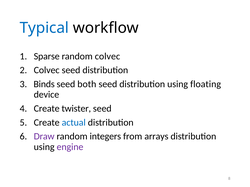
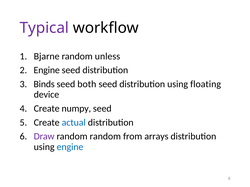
Typical colour: blue -> purple
Sparse: Sparse -> Bjarne
random colvec: colvec -> unless
Colvec at (47, 70): Colvec -> Engine
twister: twister -> numpy
random integers: integers -> random
engine at (70, 147) colour: purple -> blue
